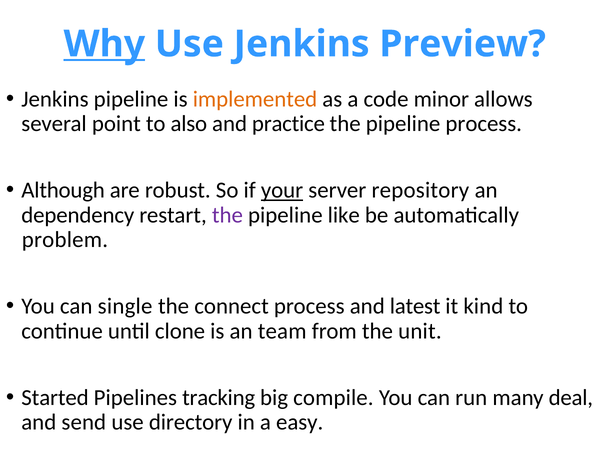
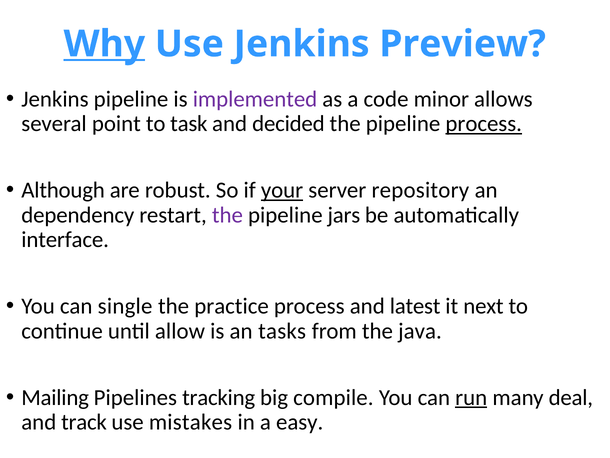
implemented colour: orange -> purple
also: also -> task
practice: practice -> decided
process at (484, 124) underline: none -> present
like: like -> jars
problem: problem -> interface
connect: connect -> practice
kind: kind -> next
clone: clone -> allow
team: team -> tasks
unit: unit -> java
Started: Started -> Mailing
run underline: none -> present
send: send -> track
directory: directory -> mistakes
